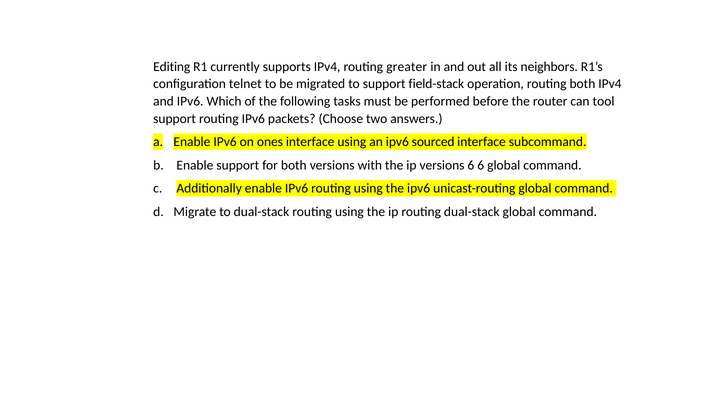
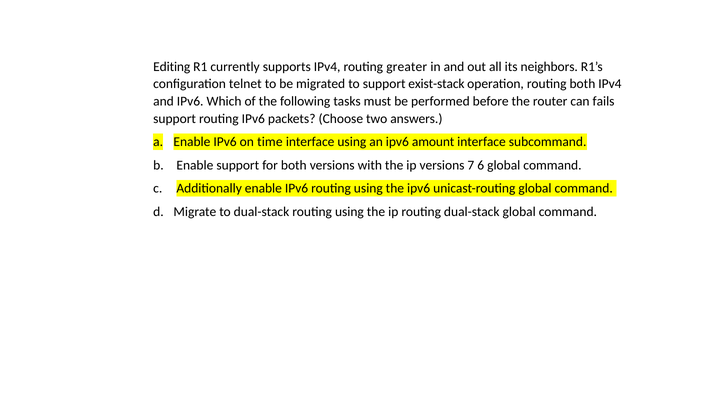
field-stack: field-stack -> exist-stack
tool: tool -> fails
ones: ones -> time
sourced: sourced -> amount
versions 6: 6 -> 7
